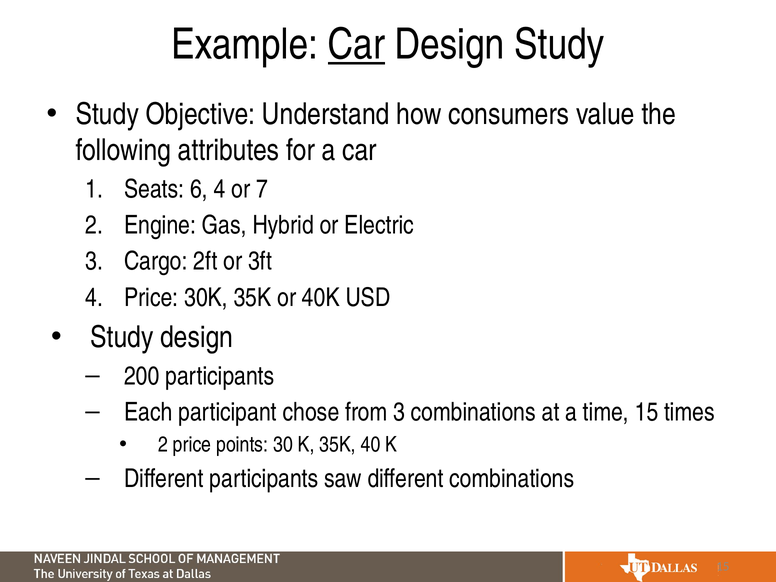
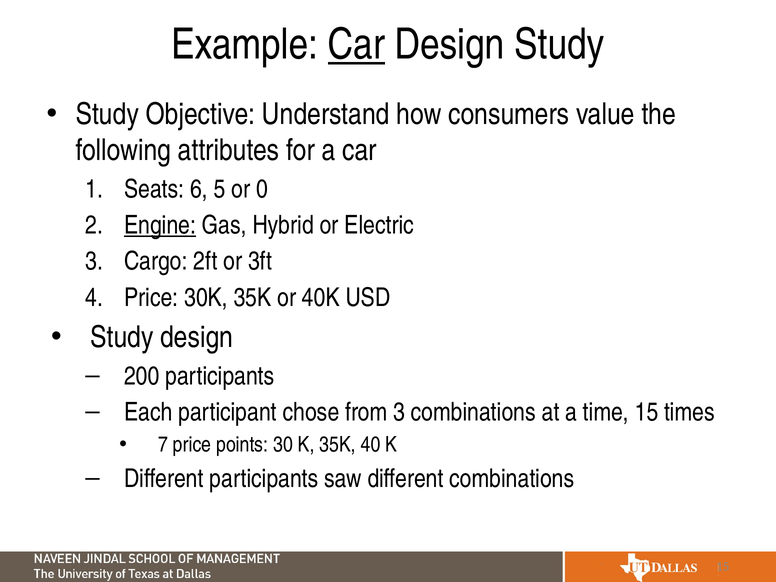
6 4: 4 -> 5
7: 7 -> 0
Engine underline: none -> present
2 at (163, 445): 2 -> 7
